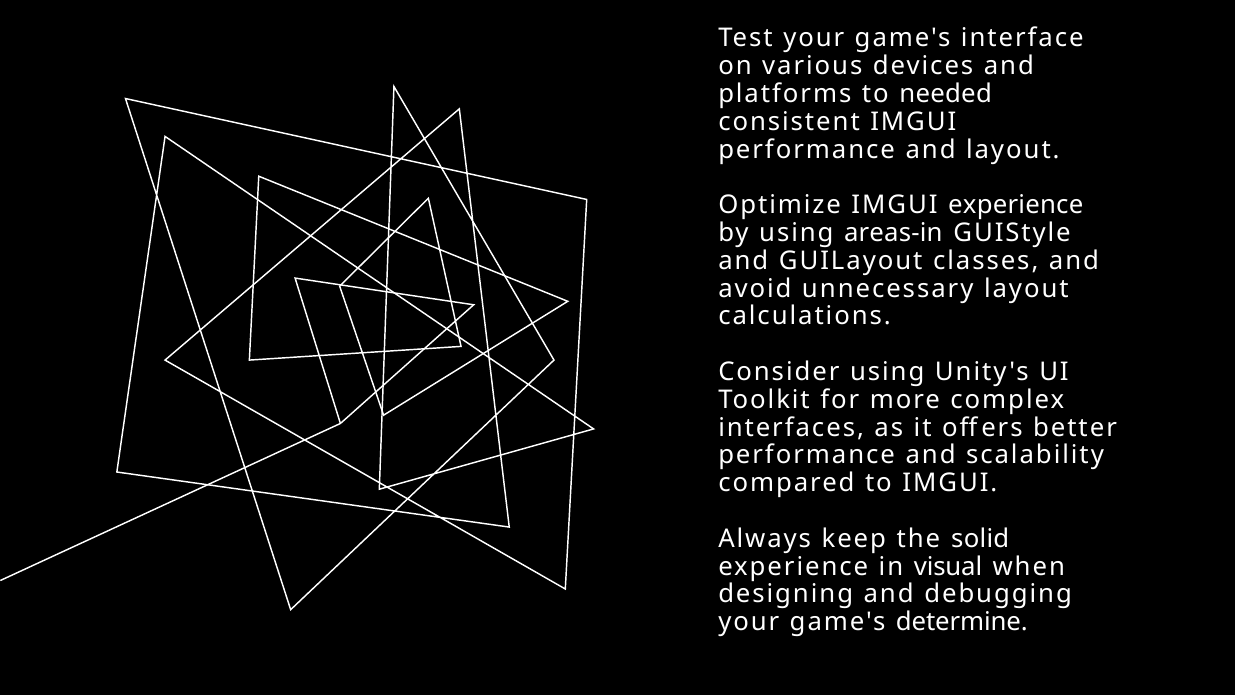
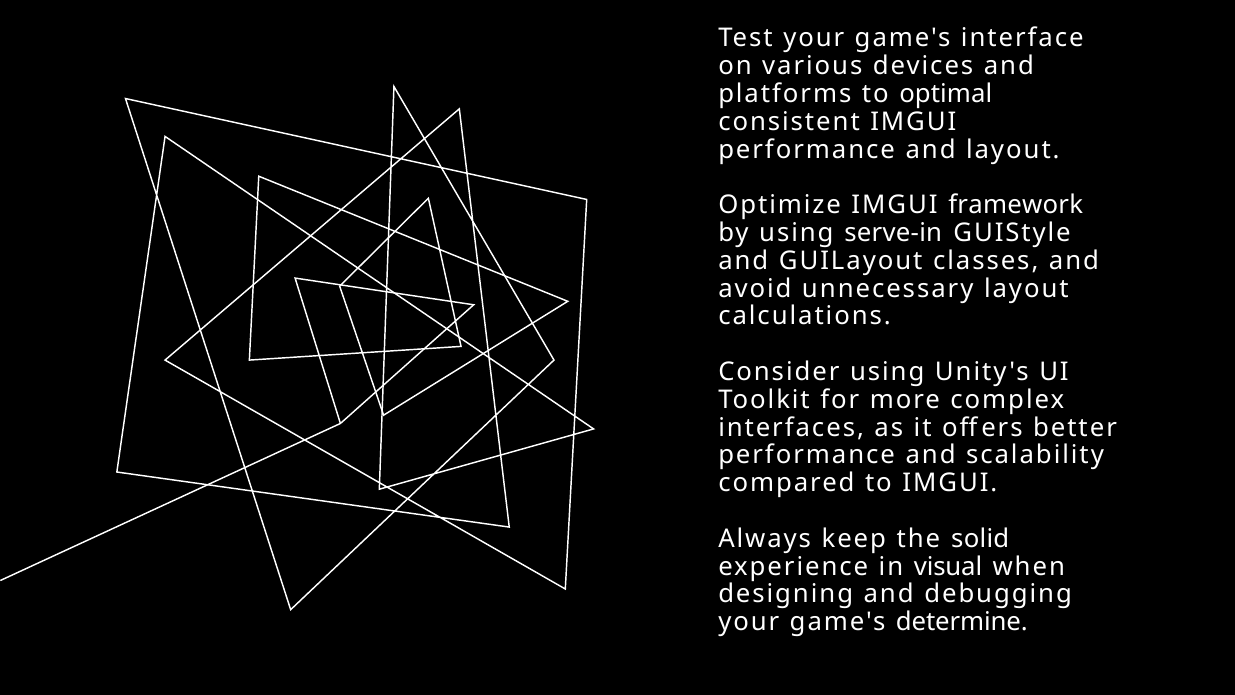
needed: needed -> optimal
IMGUI experience: experience -> framework
areas-in: areas-in -> serve-in
